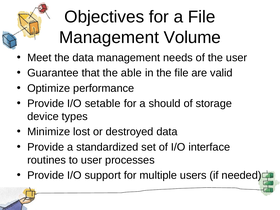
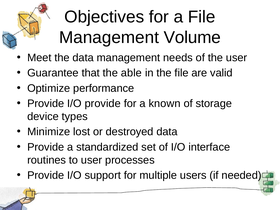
I/O setable: setable -> provide
should: should -> known
